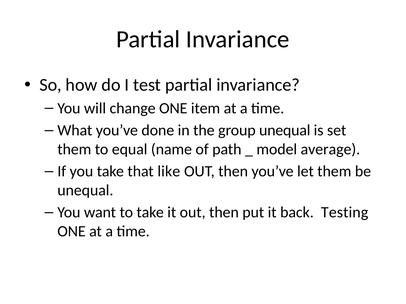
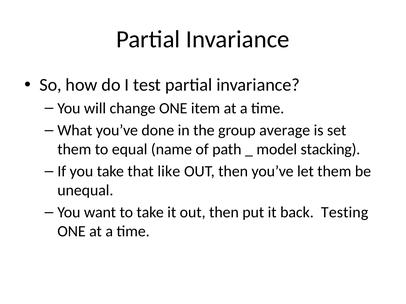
group unequal: unequal -> average
average: average -> stacking
